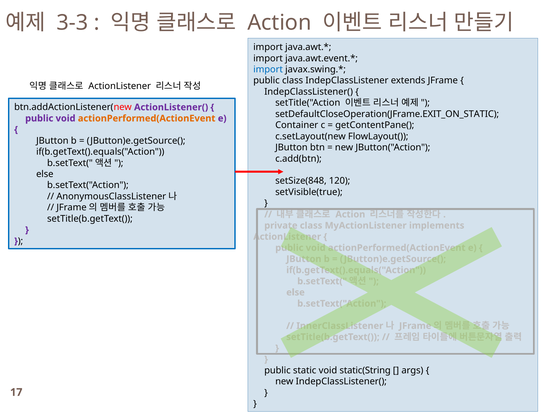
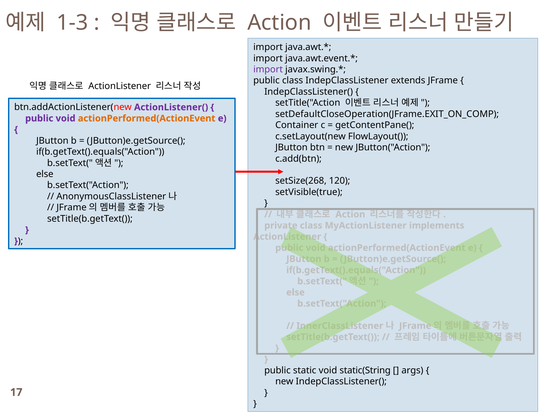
3-3: 3-3 -> 1-3
import at (268, 70) colour: blue -> purple
setDefaultCloseOperation(JFrame.EXIT_ON_STATIC: setDefaultCloseOperation(JFrame.EXIT_ON_STATIC -> setDefaultCloseOperation(JFrame.EXIT_ON_COMP
setSize(848: setSize(848 -> setSize(268
